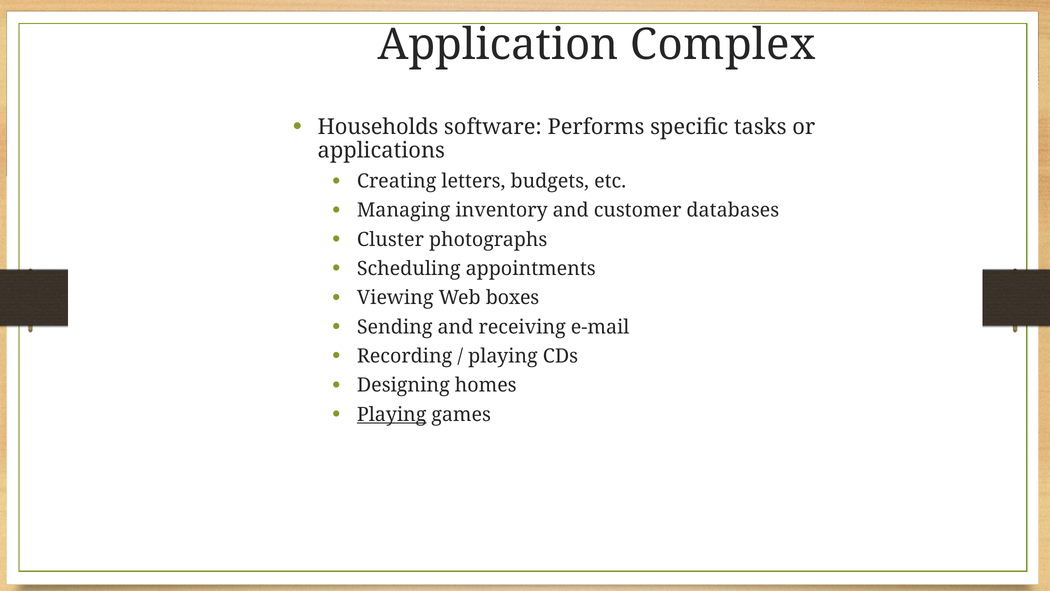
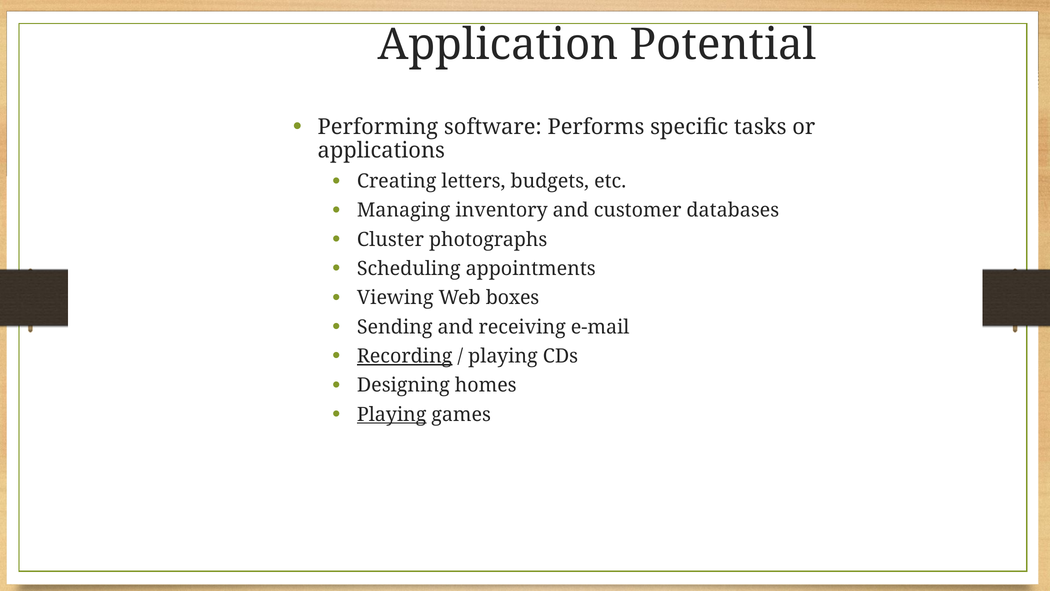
Complex: Complex -> Potential
Households: Households -> Performing
Recording underline: none -> present
